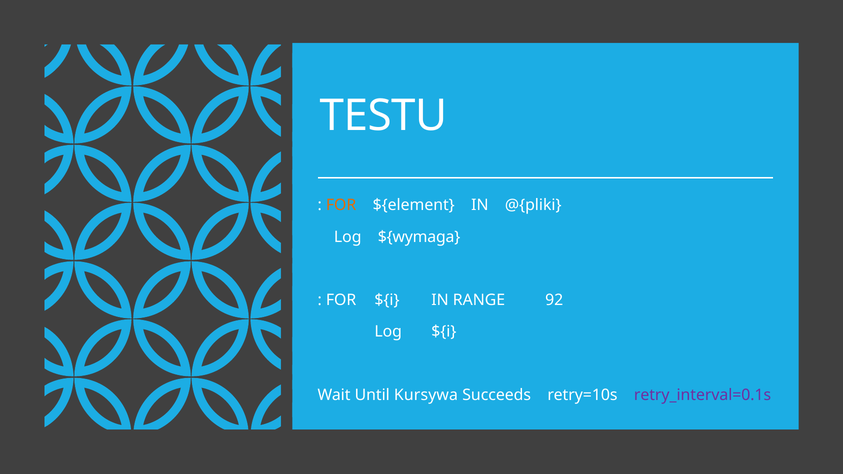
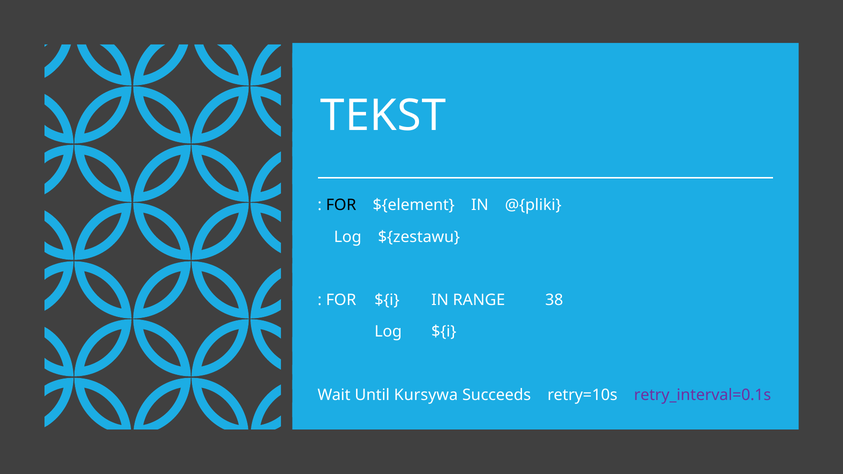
TESTU: TESTU -> TEKST
FOR at (341, 205) colour: orange -> black
${wymaga: ${wymaga -> ${zestawu
92: 92 -> 38
